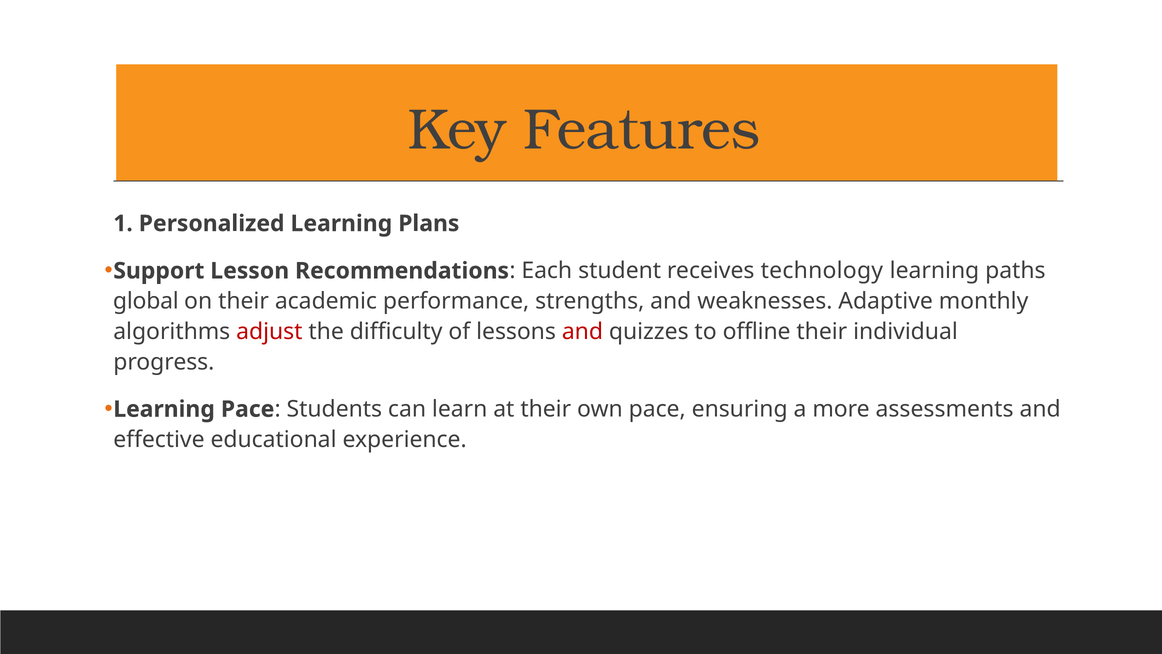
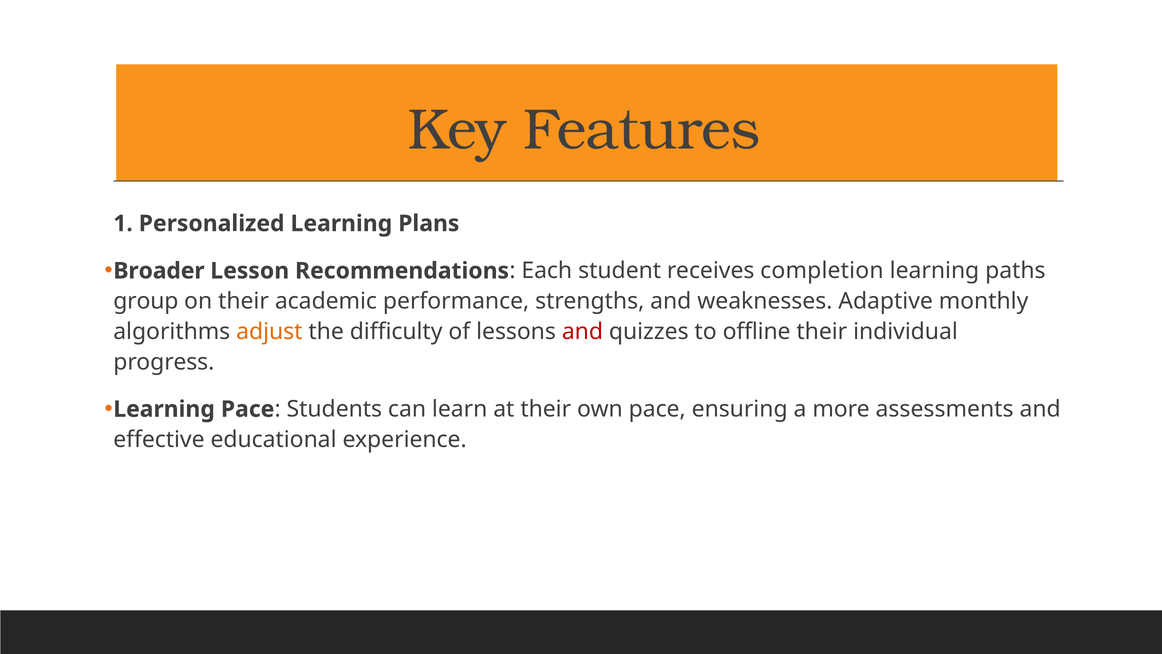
Support: Support -> Broader
technology: technology -> completion
global: global -> group
adjust colour: red -> orange
